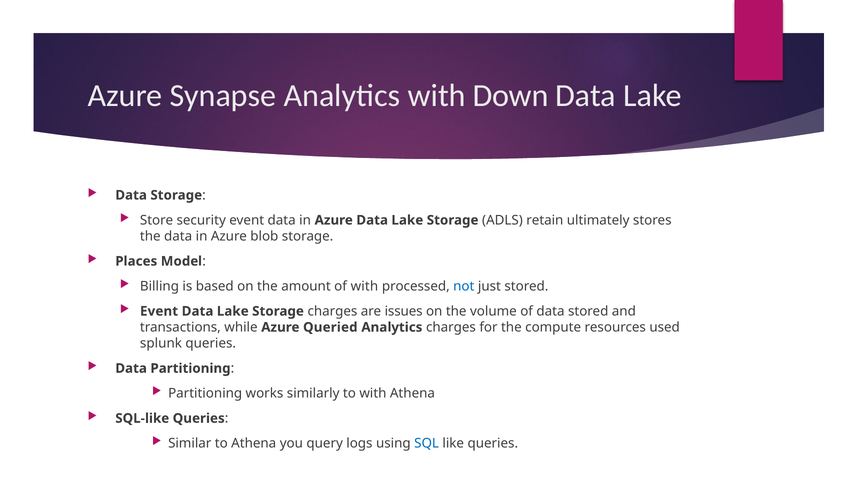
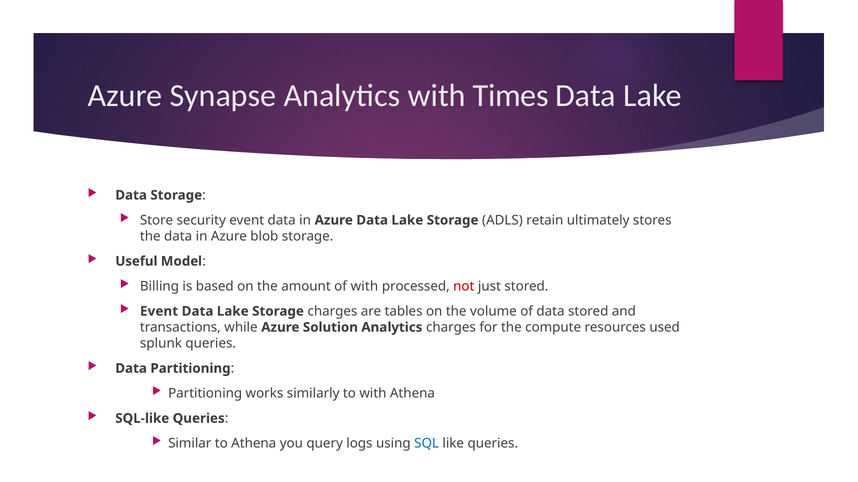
Down: Down -> Times
Places: Places -> Useful
not colour: blue -> red
issues: issues -> tables
Queried: Queried -> Solution
